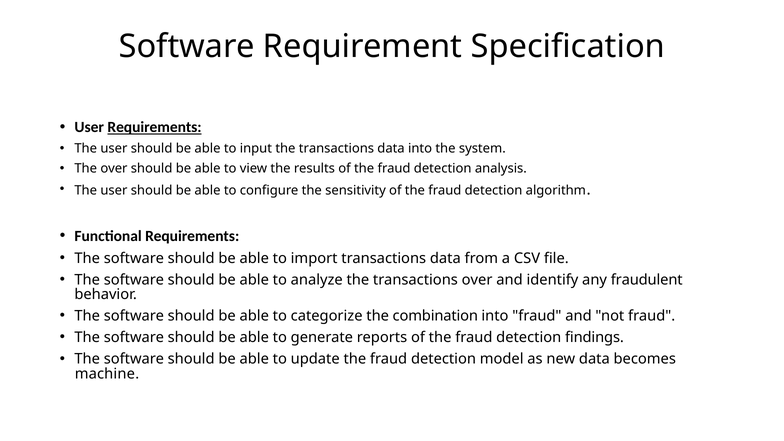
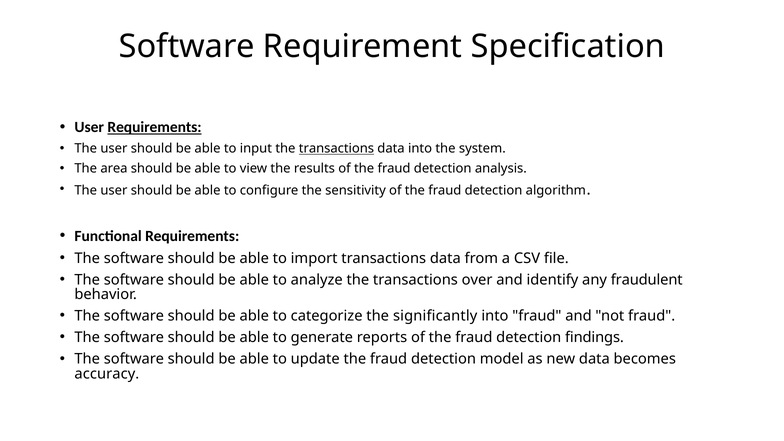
transactions at (336, 149) underline: none -> present
The over: over -> area
combination: combination -> significantly
machine: machine -> accuracy
